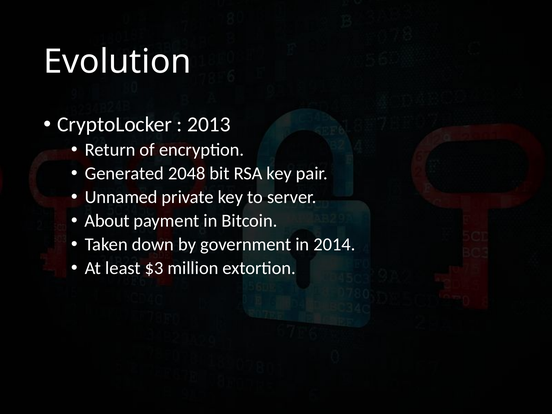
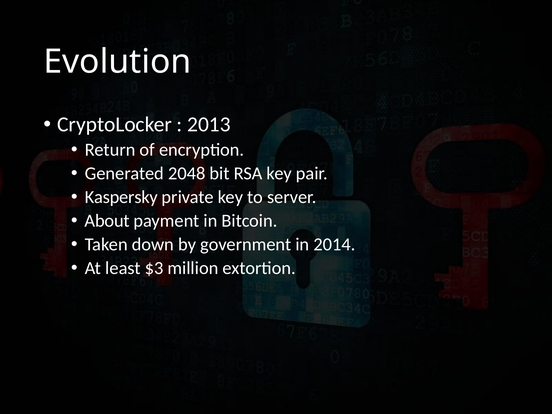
Unnamed: Unnamed -> Kaspersky
